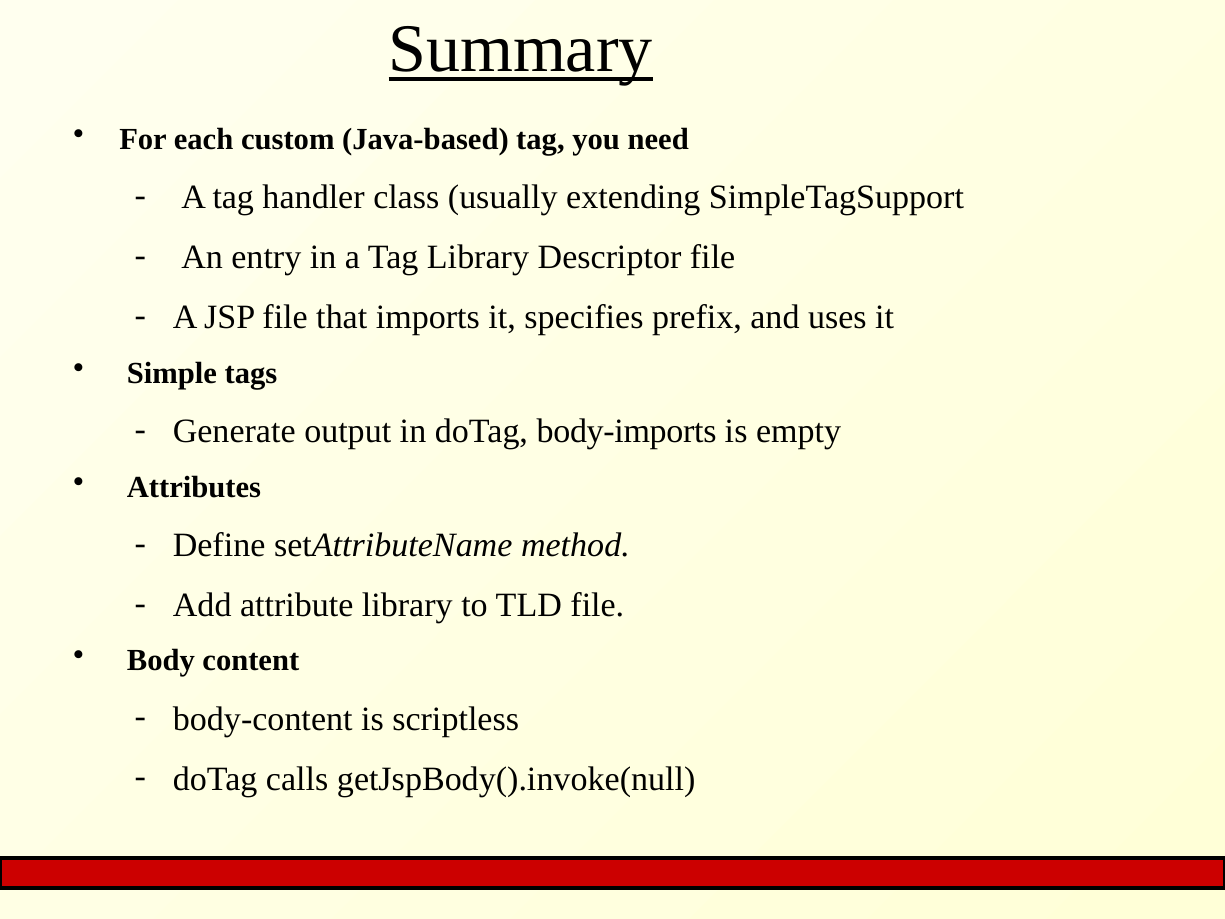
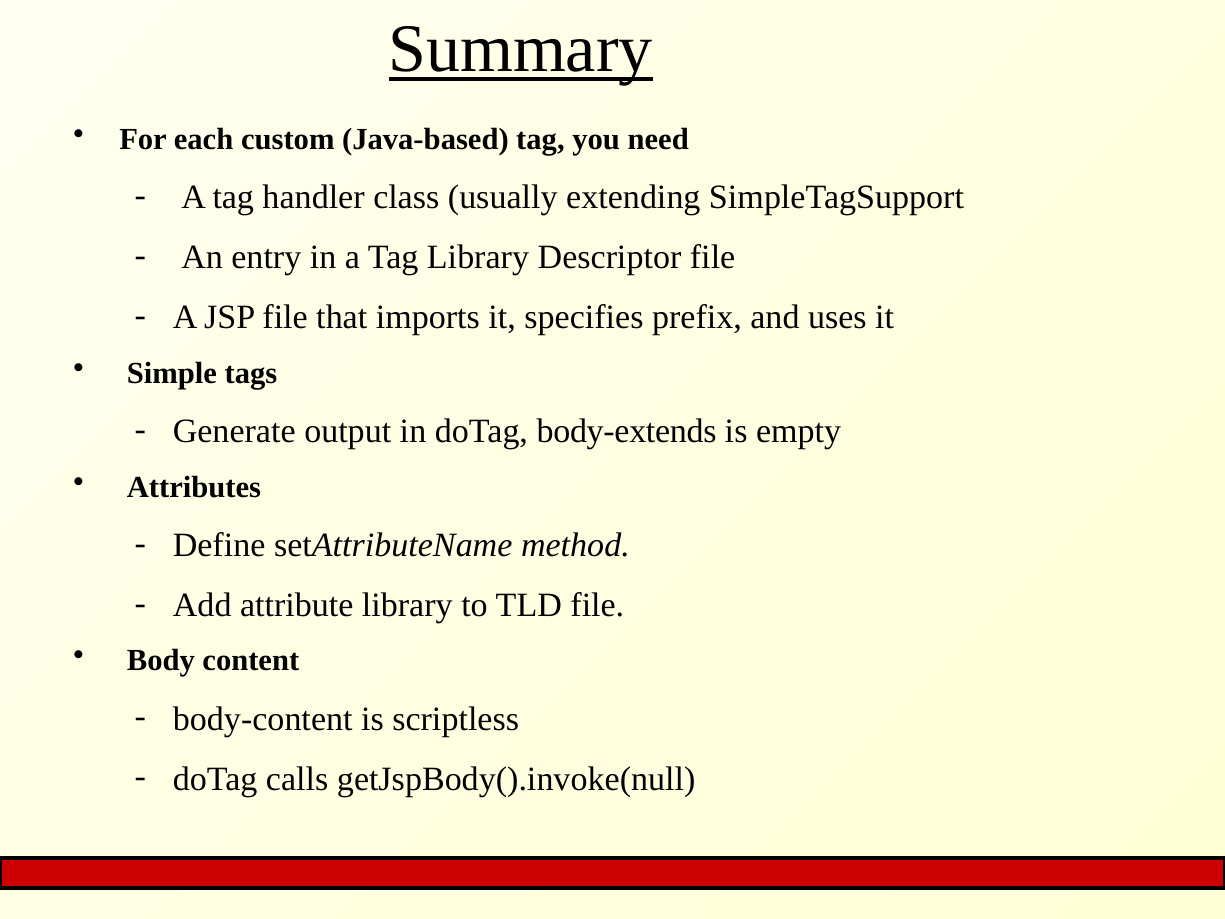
body-imports: body-imports -> body-extends
